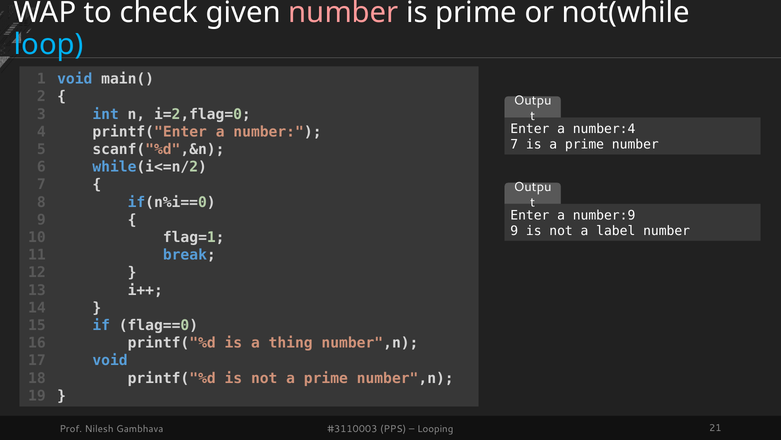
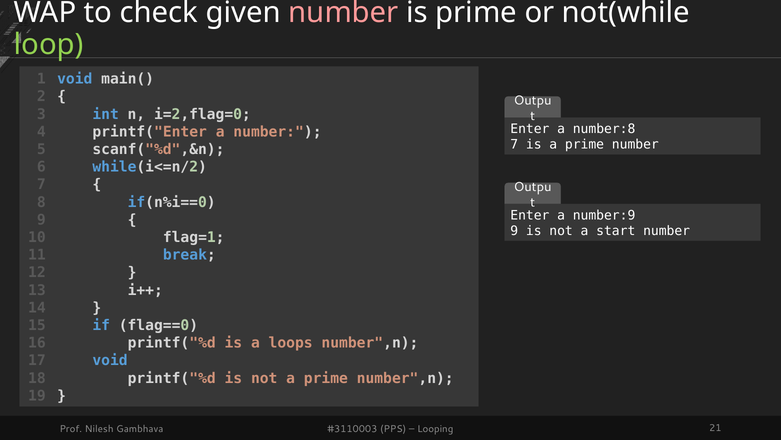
loop colour: light blue -> light green
number:4: number:4 -> number:8
label: label -> start
thing: thing -> loops
